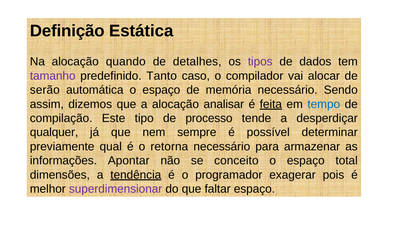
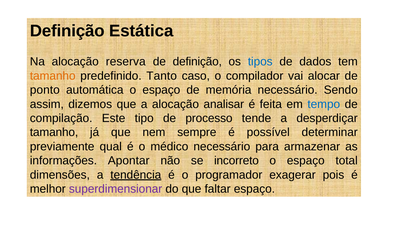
quando: quando -> reserva
de detalhes: detalhes -> definição
tipos colour: purple -> blue
tamanho at (53, 76) colour: purple -> orange
serão: serão -> ponto
feita underline: present -> none
qualquer at (54, 132): qualquer -> tamanho
retorna: retorna -> médico
conceito: conceito -> incorreto
